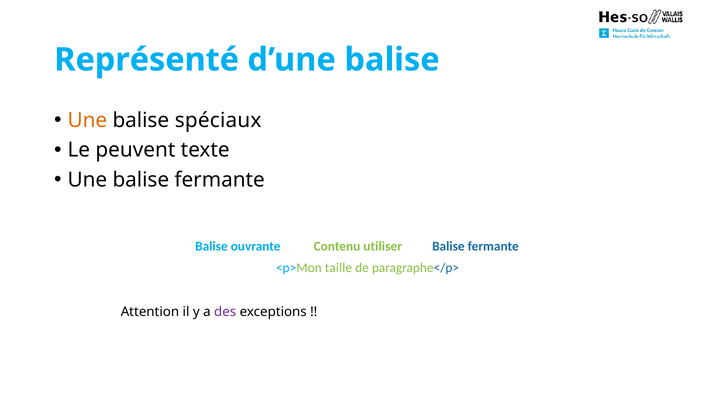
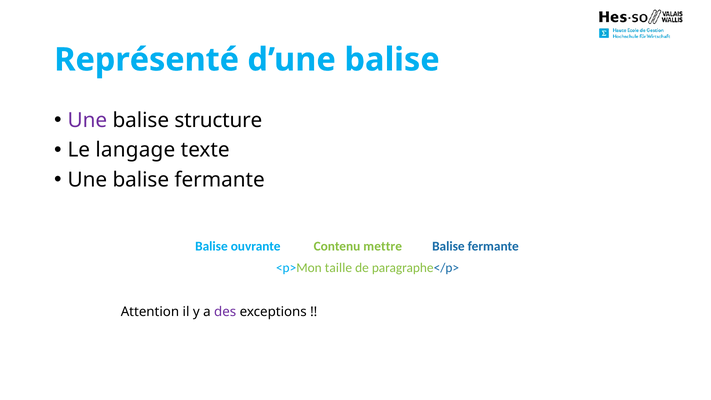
Une at (87, 120) colour: orange -> purple
spéciaux: spéciaux -> structure
peuvent: peuvent -> langage
utiliser: utiliser -> mettre
